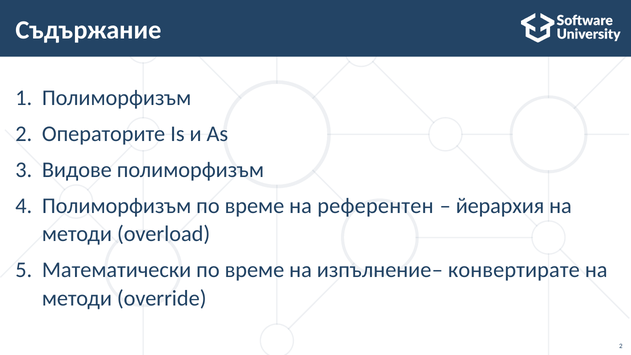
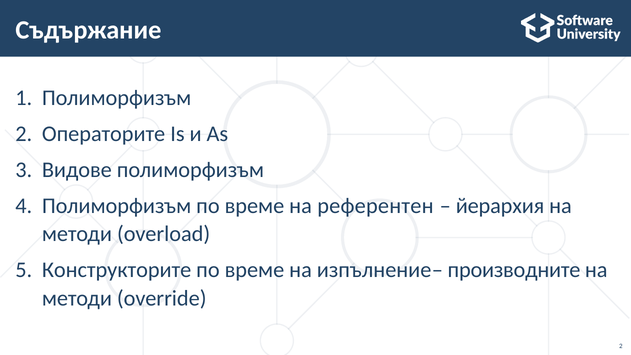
Математически: Математически -> Конструкторите
конвертирате: конвертирате -> производните
